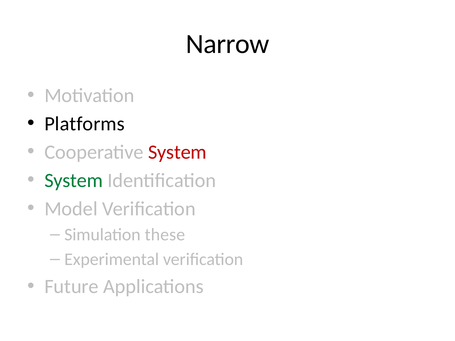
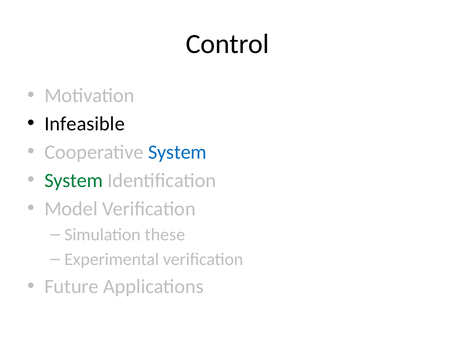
Narrow: Narrow -> Control
Platforms: Platforms -> Infeasible
System at (177, 152) colour: red -> blue
